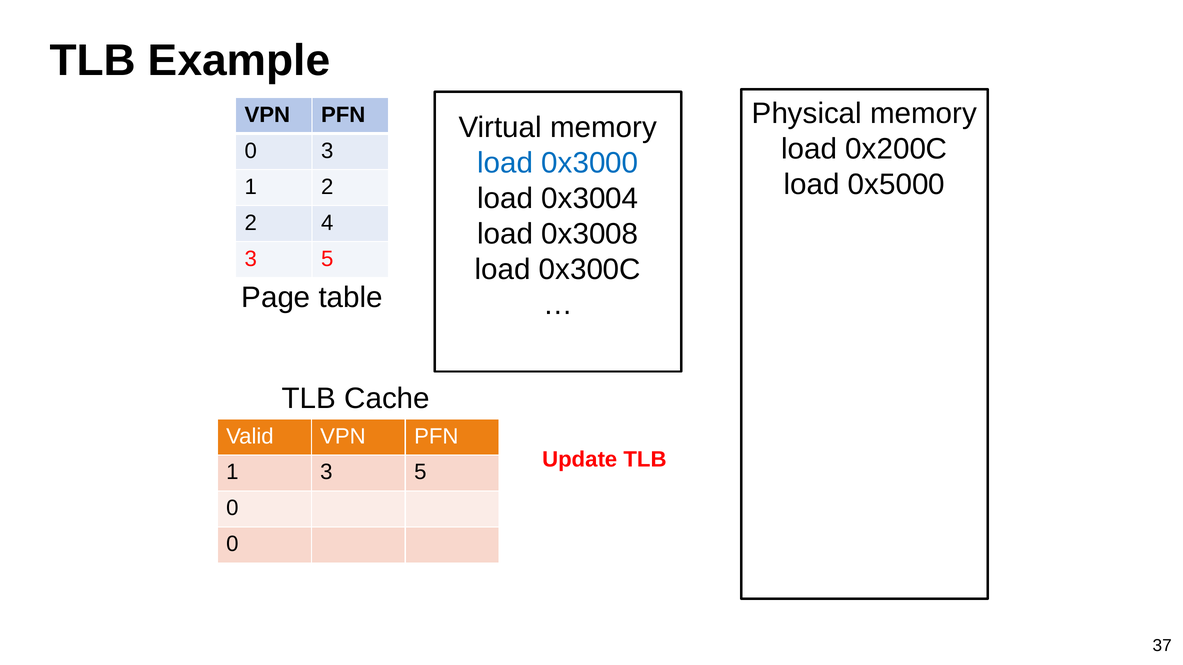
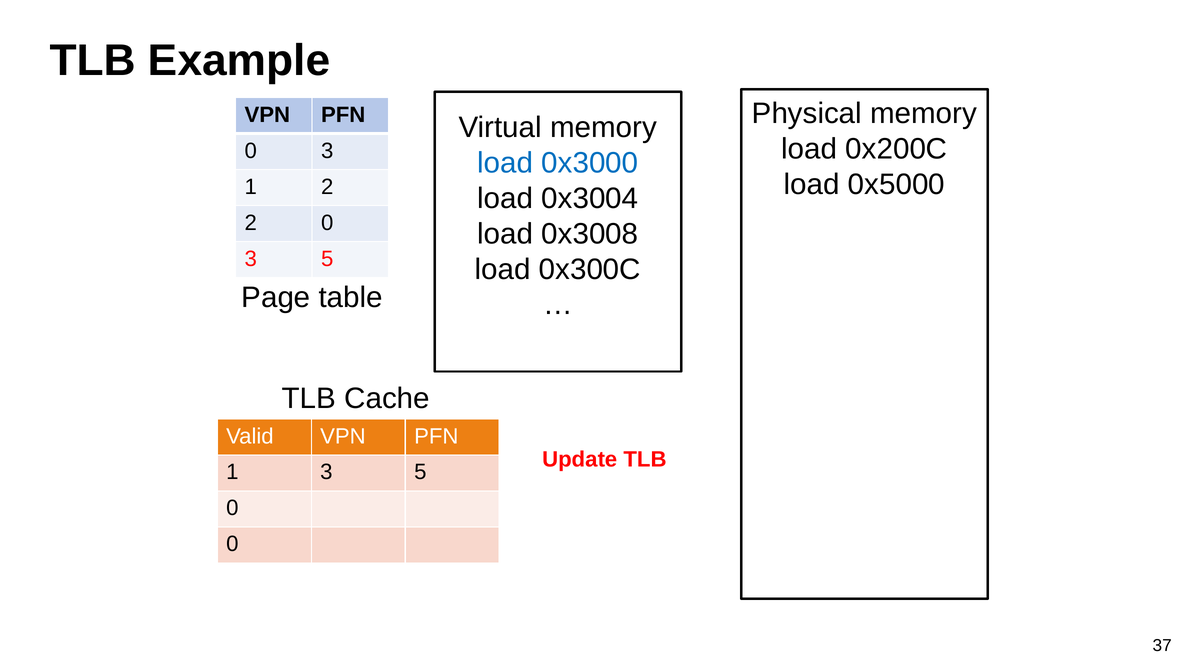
2 4: 4 -> 0
